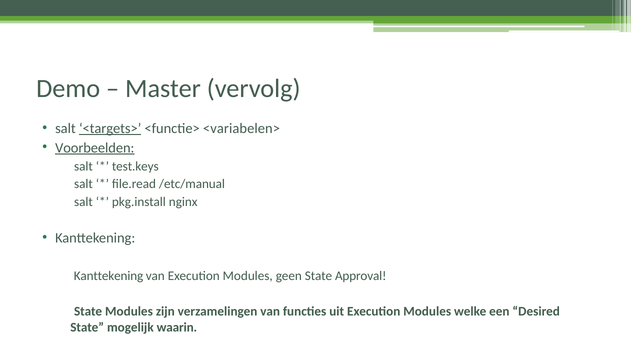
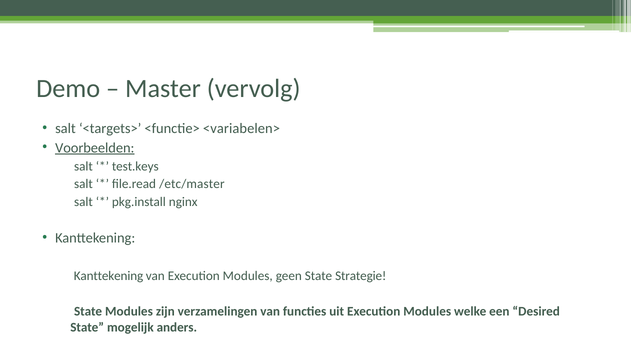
<targets> underline: present -> none
/etc/manual: /etc/manual -> /etc/master
Approval: Approval -> Strategie
waarin: waarin -> anders
